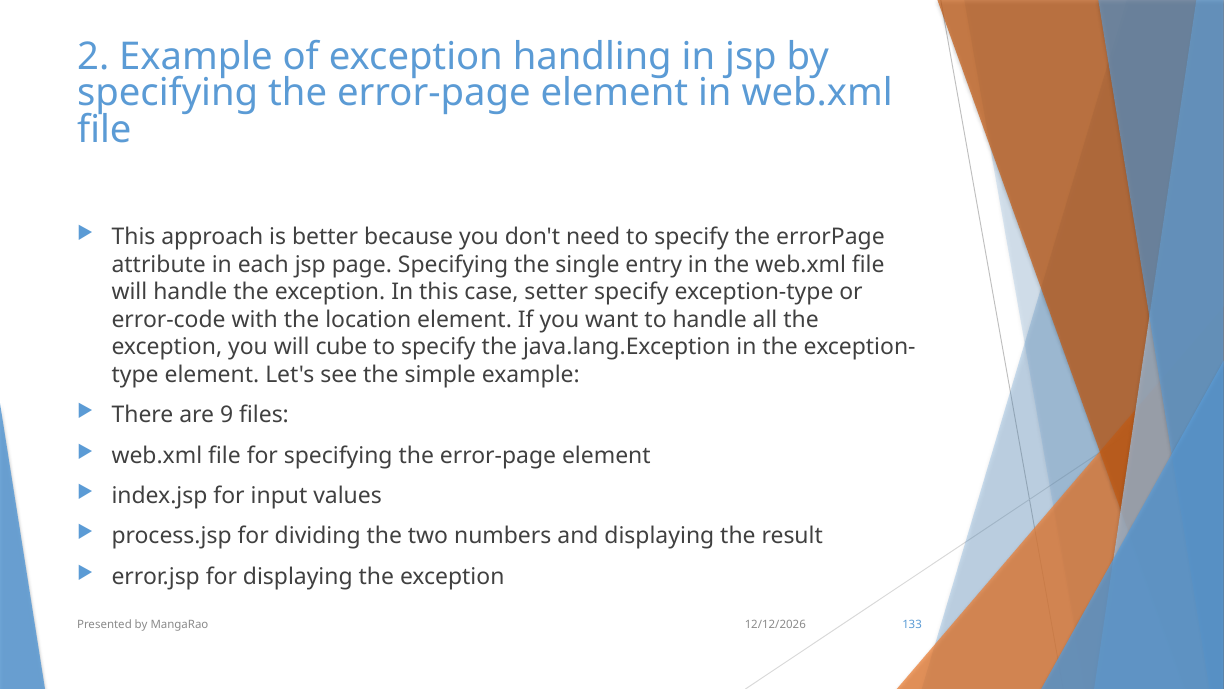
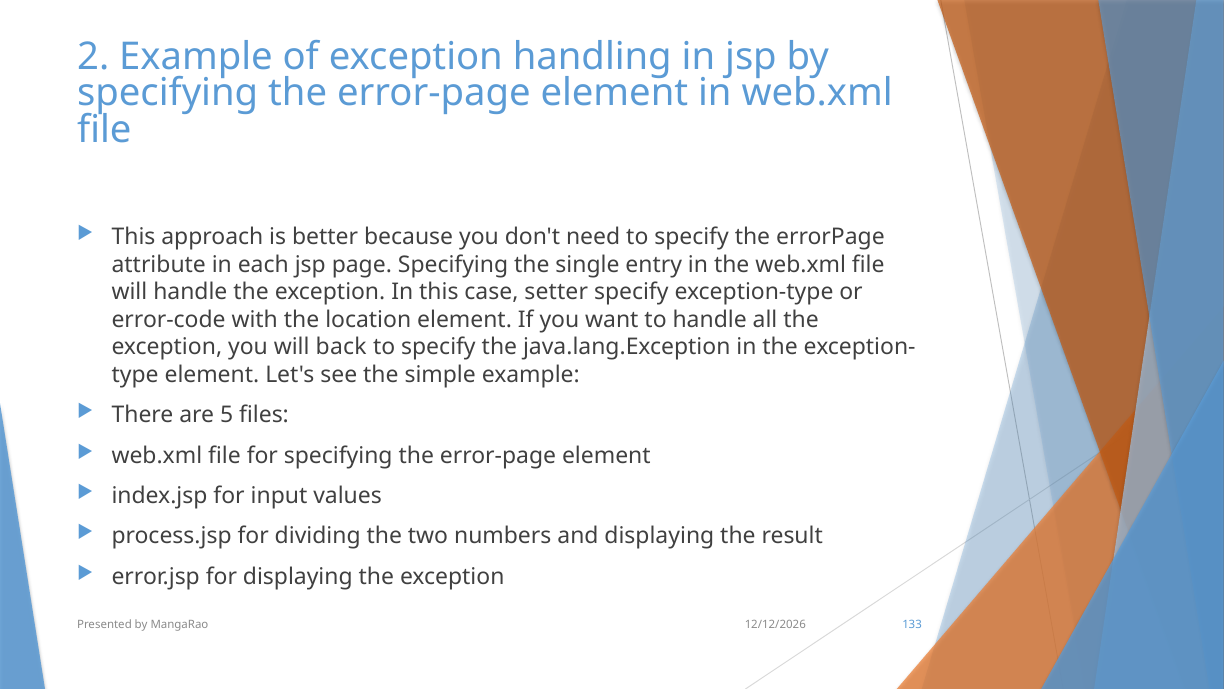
cube: cube -> back
9: 9 -> 5
